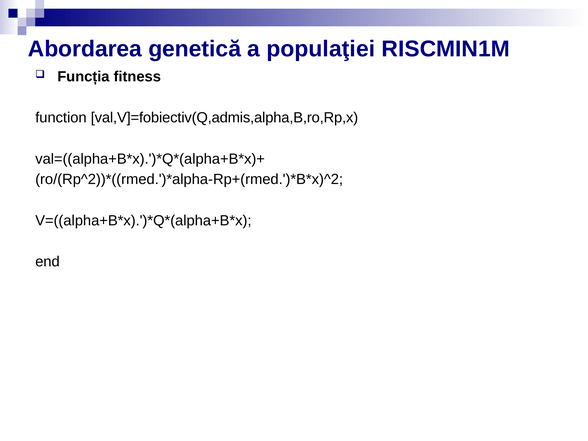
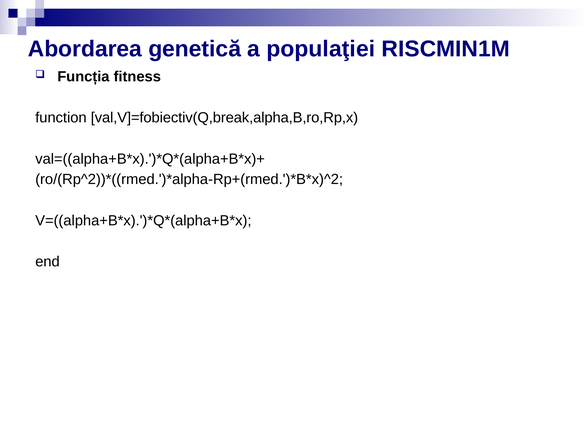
val,V]=fobiectiv(Q,admis,alpha,B,ro,Rp,x: val,V]=fobiectiv(Q,admis,alpha,B,ro,Rp,x -> val,V]=fobiectiv(Q,break,alpha,B,ro,Rp,x
